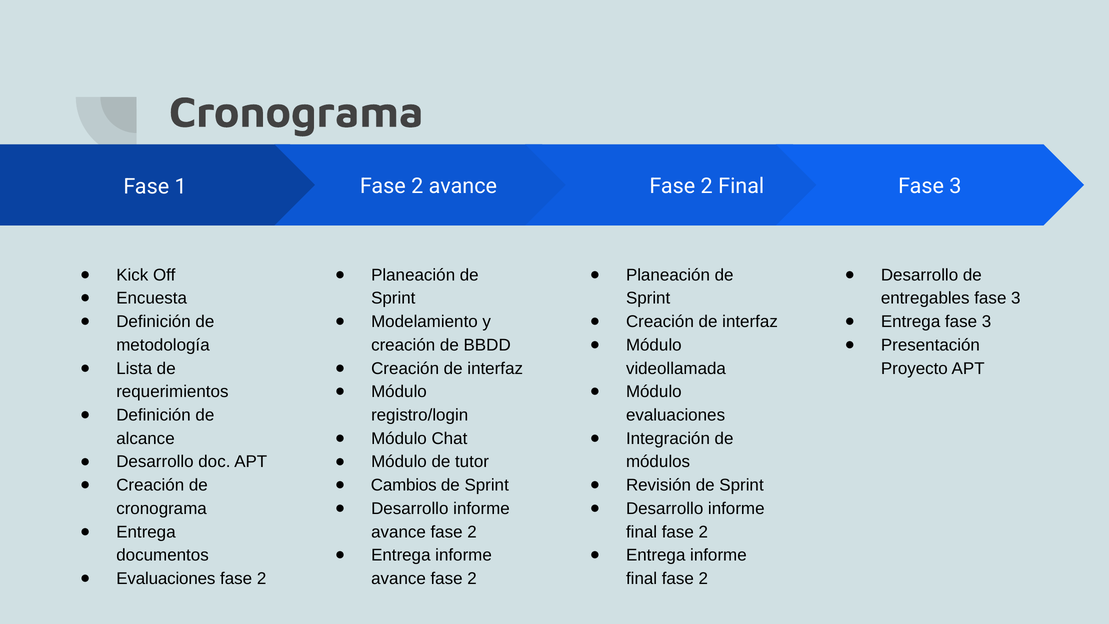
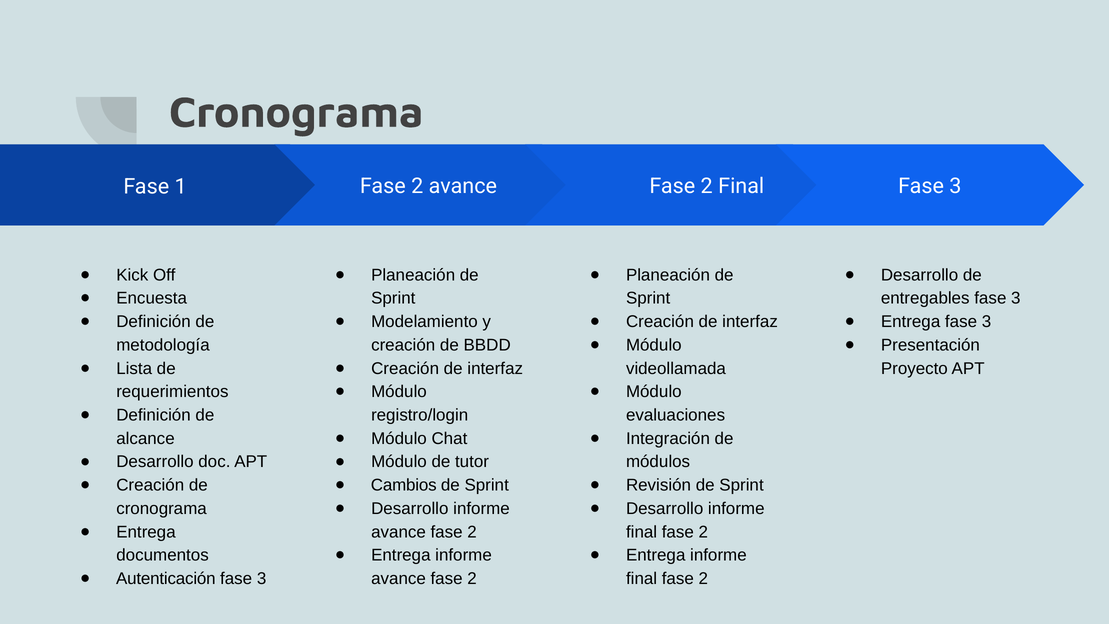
Evaluaciones at (166, 579): Evaluaciones -> Autenticación
2 at (262, 579): 2 -> 3
